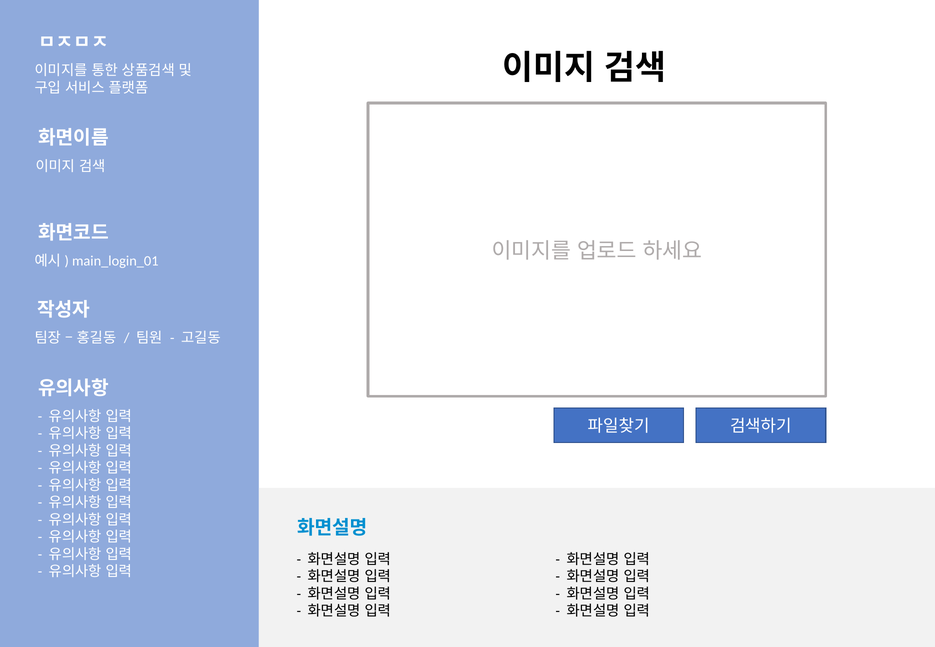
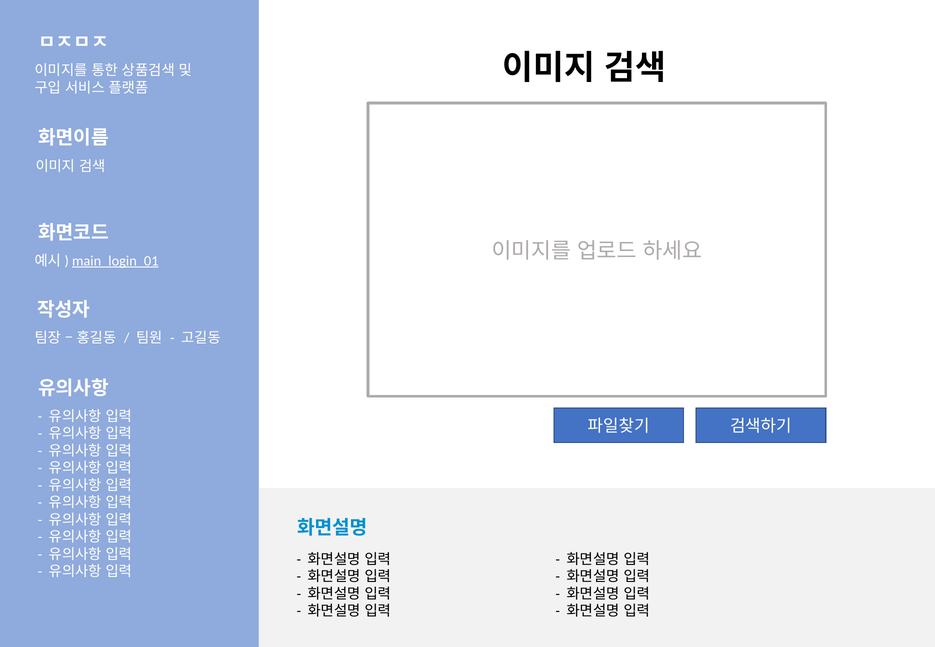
main_login_01 underline: none -> present
